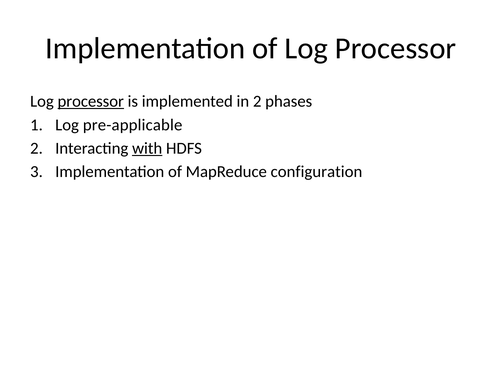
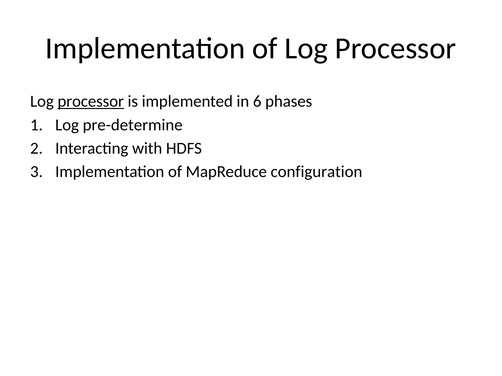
in 2: 2 -> 6
pre-applicable: pre-applicable -> pre-determine
with underline: present -> none
